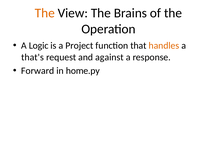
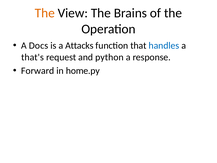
Logic: Logic -> Docs
Project: Project -> Attacks
handles colour: orange -> blue
against: against -> python
